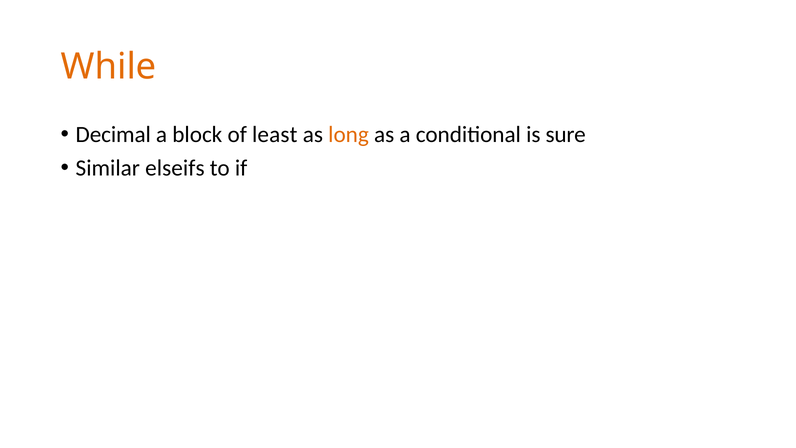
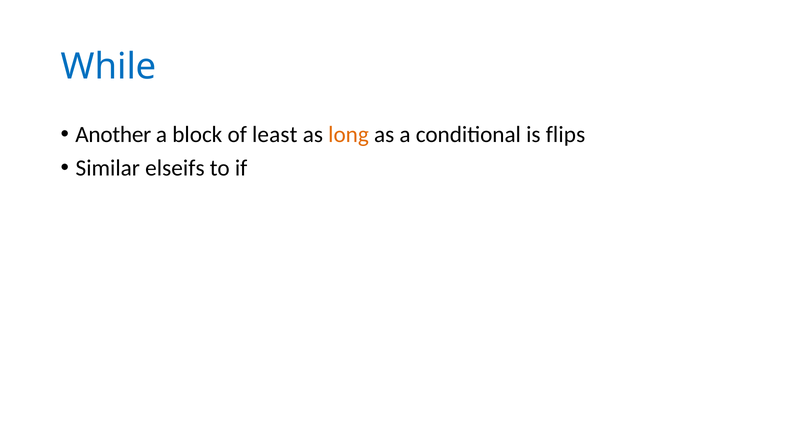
While colour: orange -> blue
Decimal: Decimal -> Another
sure: sure -> flips
